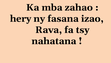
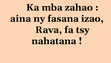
hery: hery -> aina
